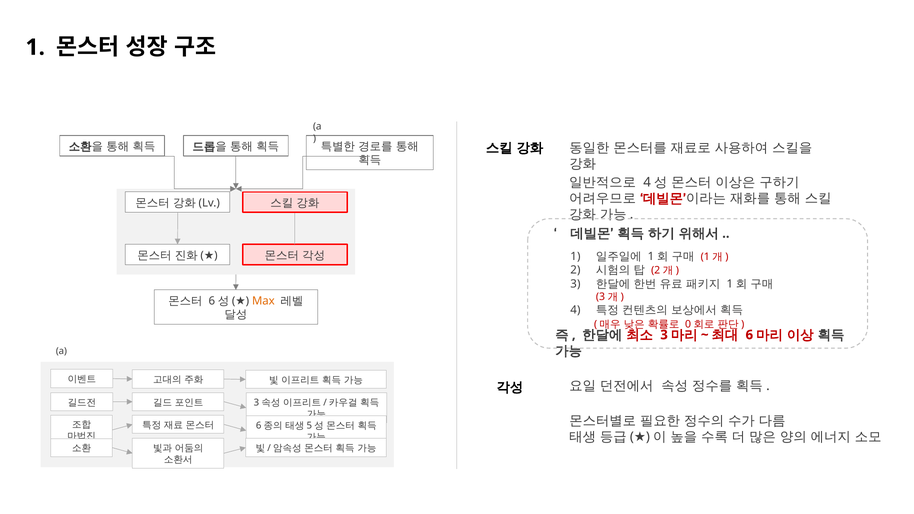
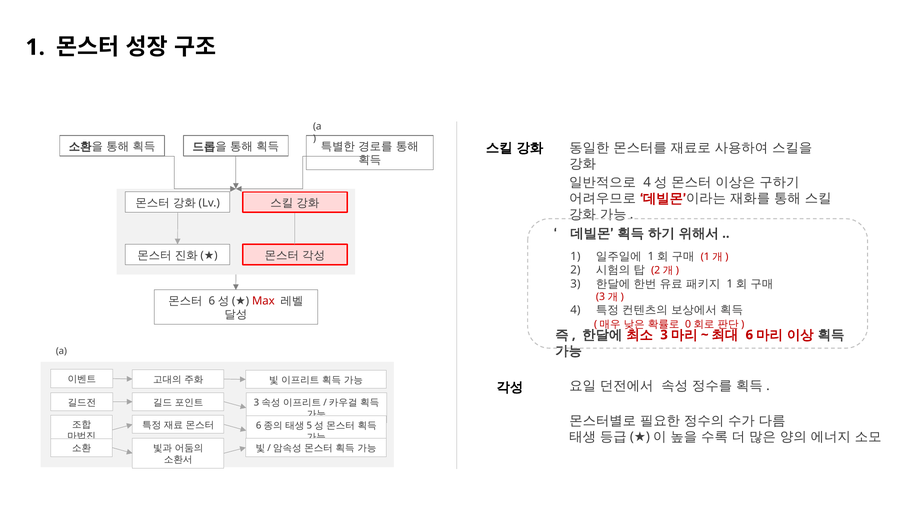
Max colour: orange -> red
